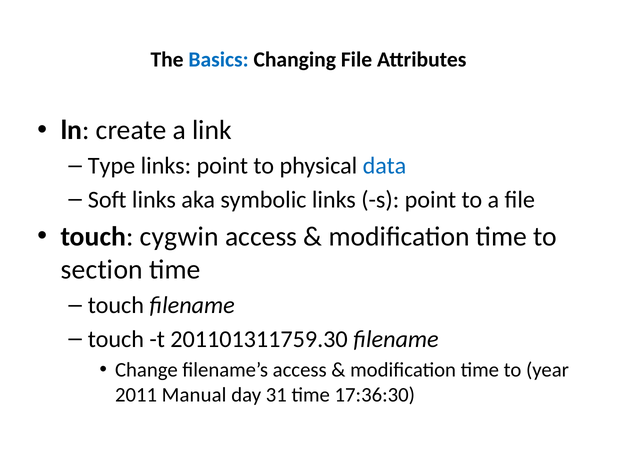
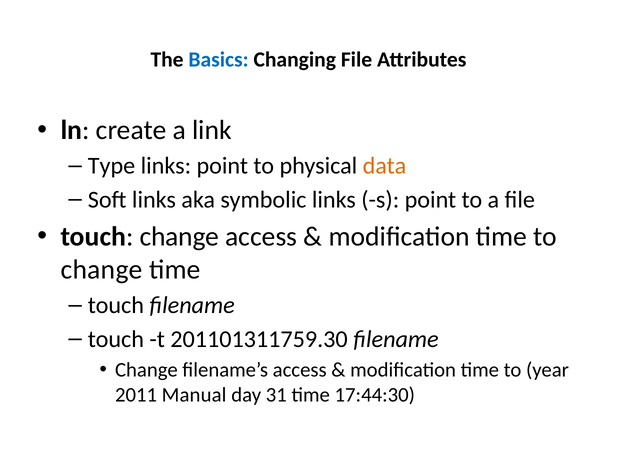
data colour: blue -> orange
touch cygwin: cygwin -> change
section at (102, 270): section -> change
17:36:30: 17:36:30 -> 17:44:30
